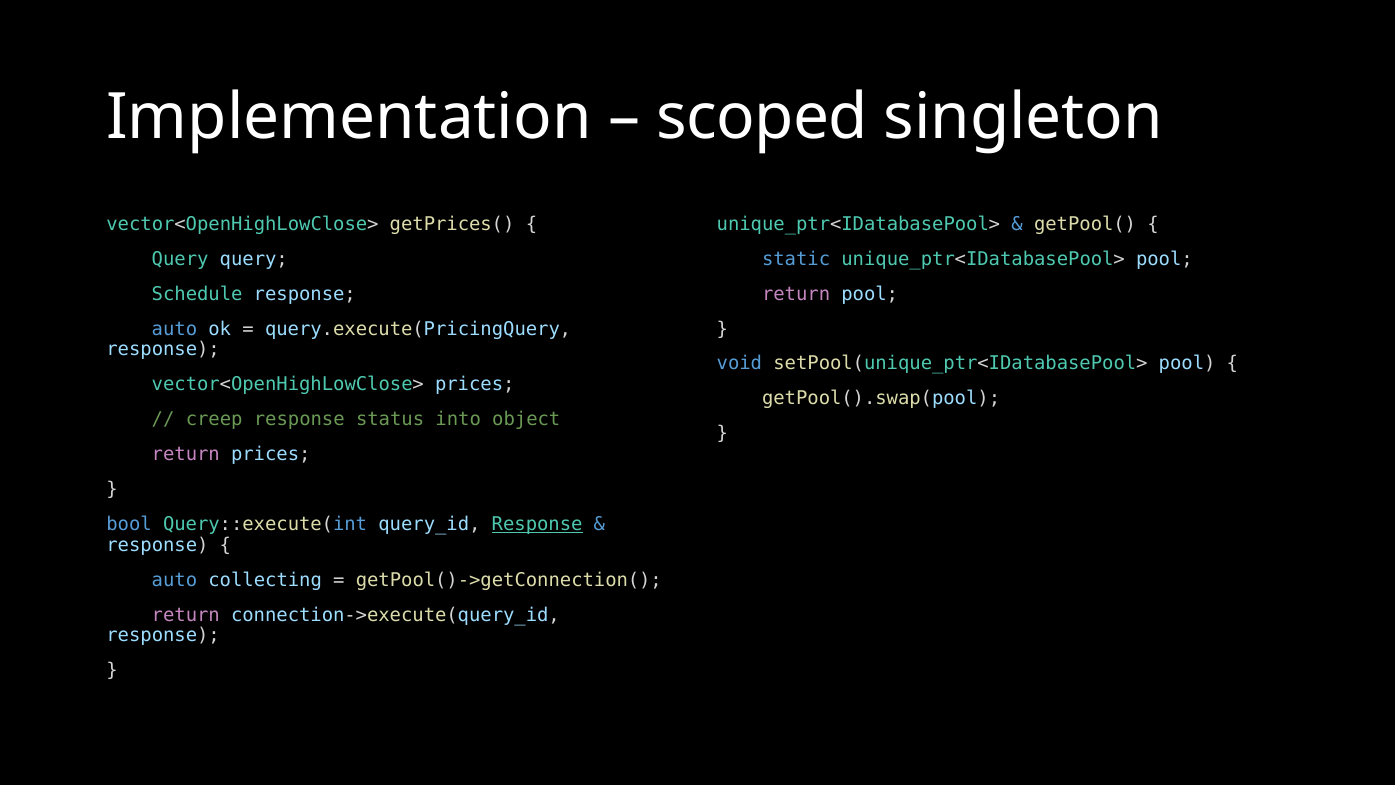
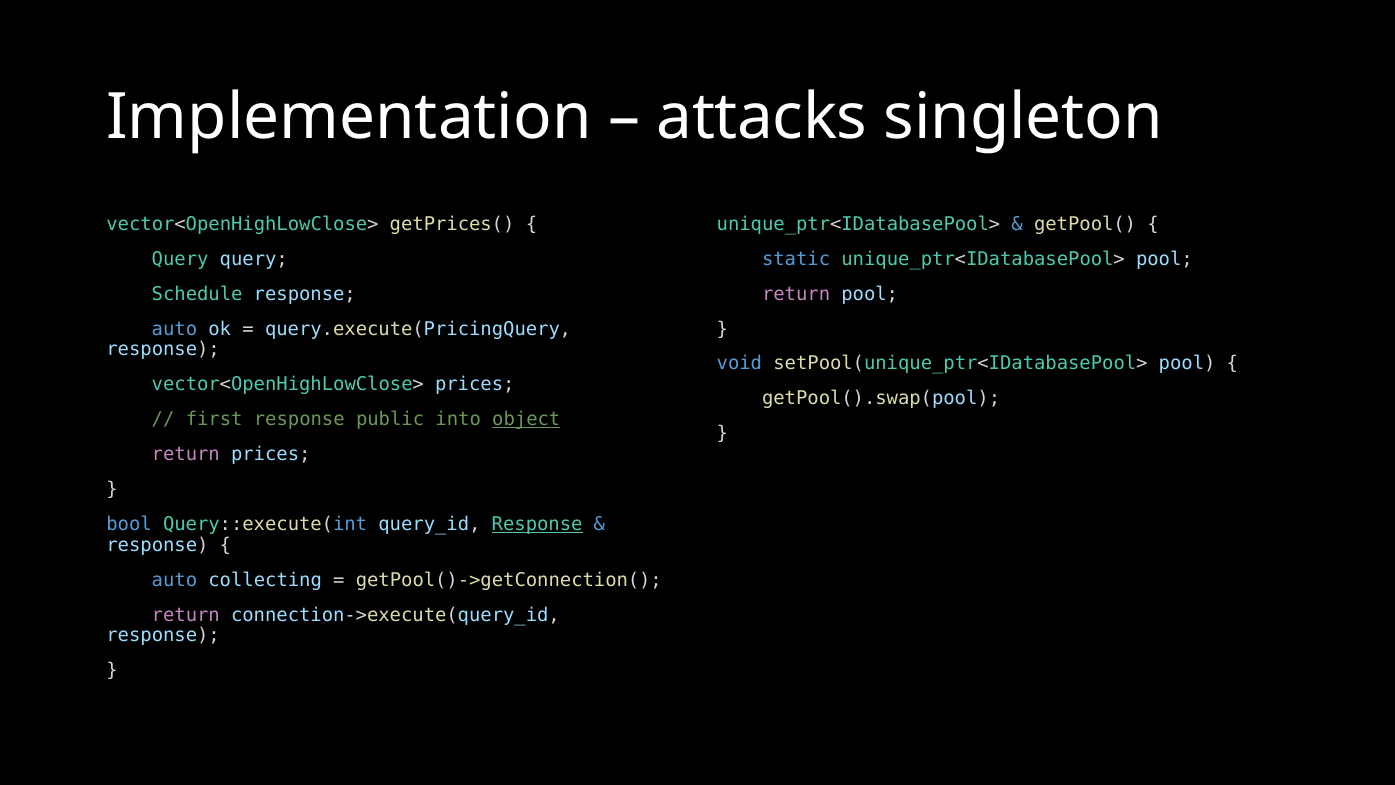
scoped: scoped -> attacks
creep: creep -> first
status: status -> public
object underline: none -> present
